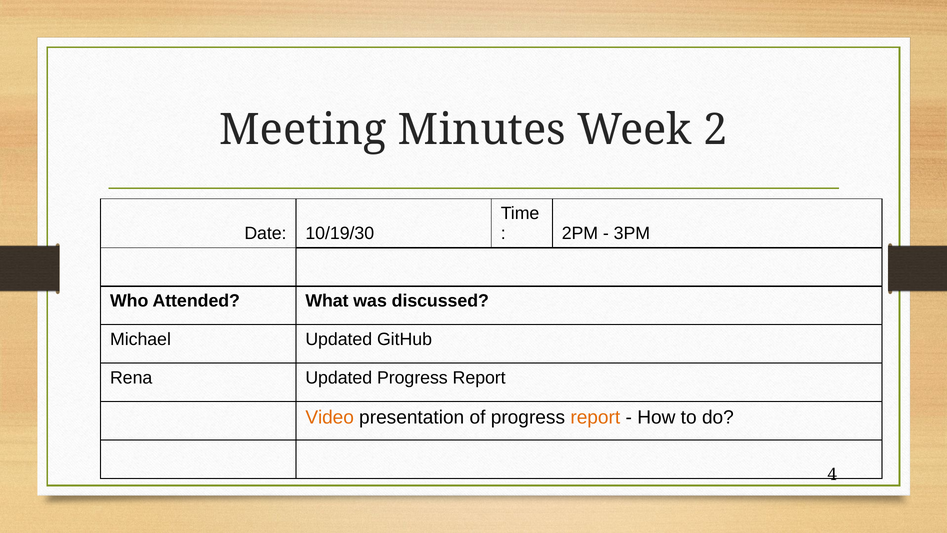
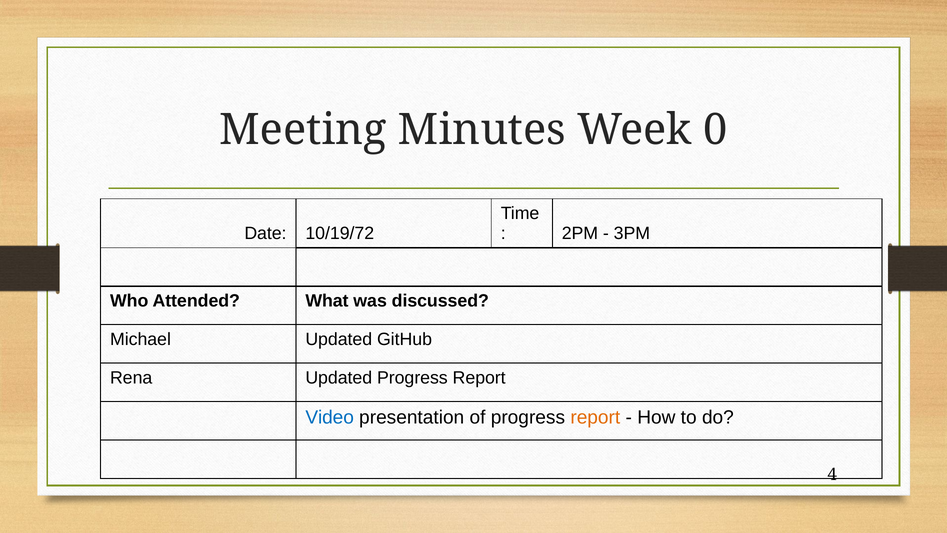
2: 2 -> 0
10/19/30: 10/19/30 -> 10/19/72
Video colour: orange -> blue
